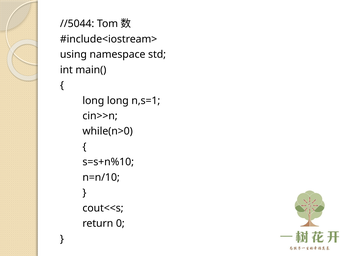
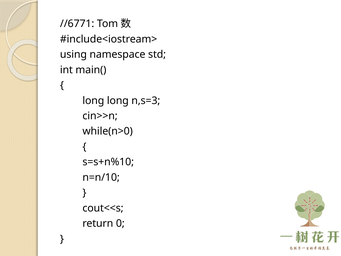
//5044: //5044 -> //6771
n,s=1: n,s=1 -> n,s=3
